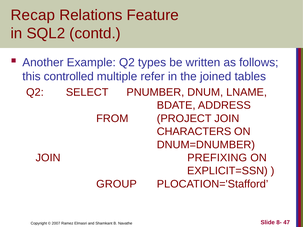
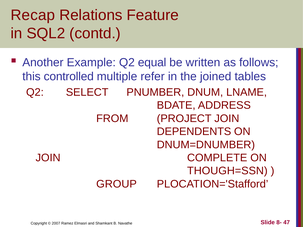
types: types -> equal
CHARACTERS: CHARACTERS -> DEPENDENTS
PREFIXING: PREFIXING -> COMPLETE
EXPLICIT=SSN: EXPLICIT=SSN -> THOUGH=SSN
